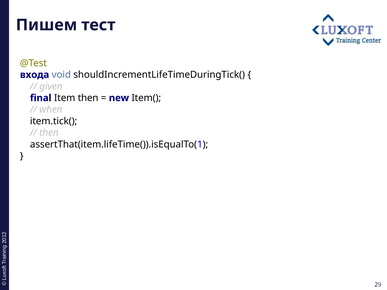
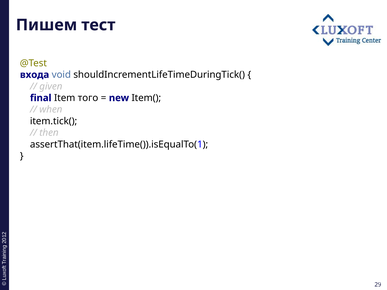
Item then: then -> того
